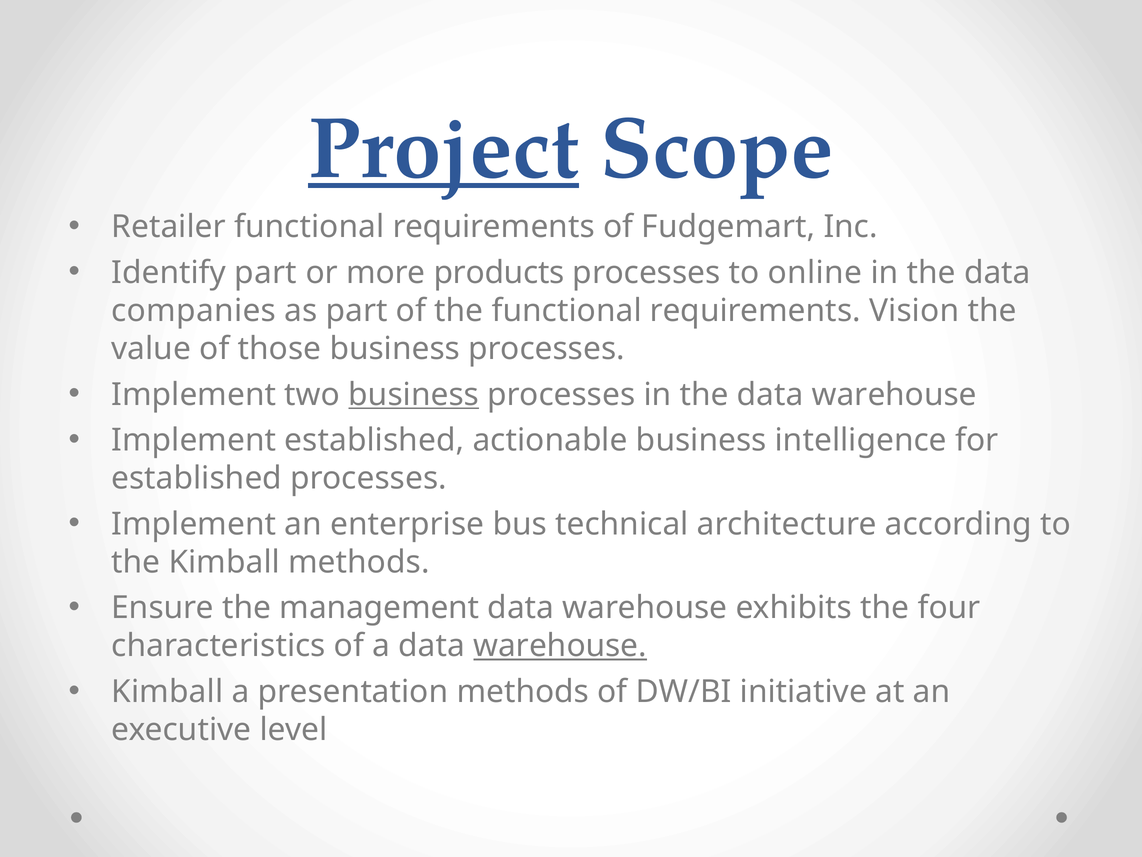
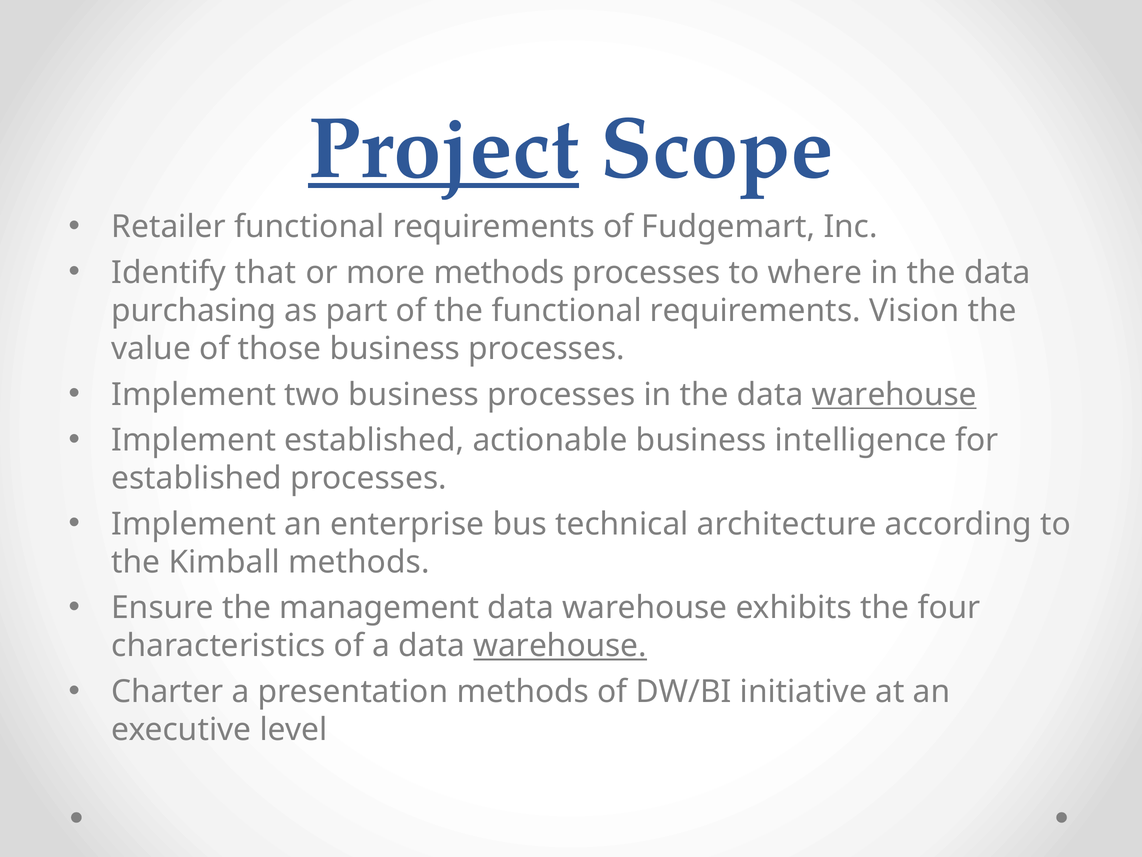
Identify part: part -> that
more products: products -> methods
online: online -> where
companies: companies -> purchasing
business at (414, 394) underline: present -> none
warehouse at (894, 394) underline: none -> present
Kimball at (167, 691): Kimball -> Charter
